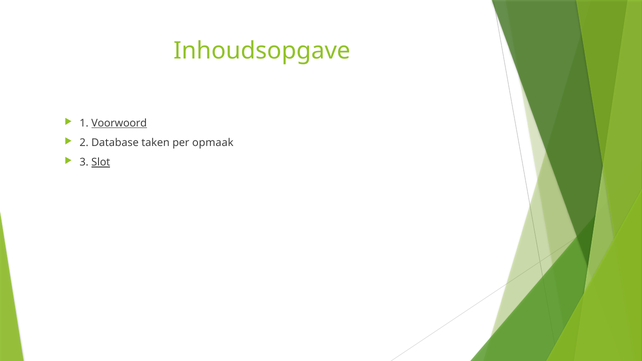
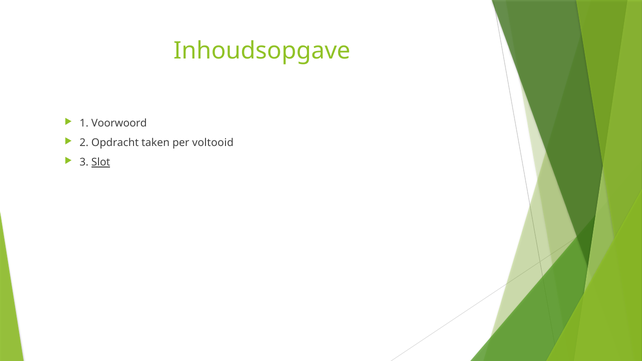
Voorwoord underline: present -> none
Database: Database -> Opdracht
opmaak: opmaak -> voltooid
